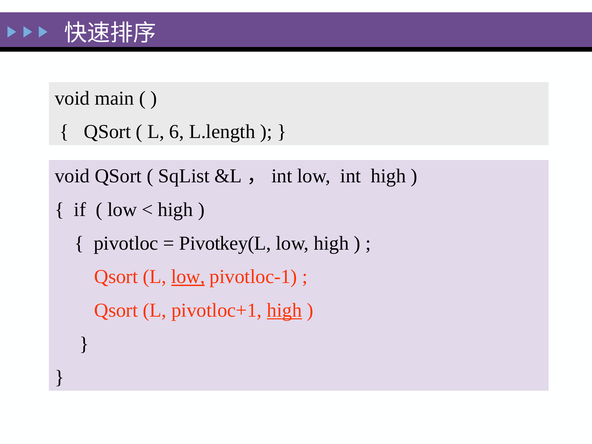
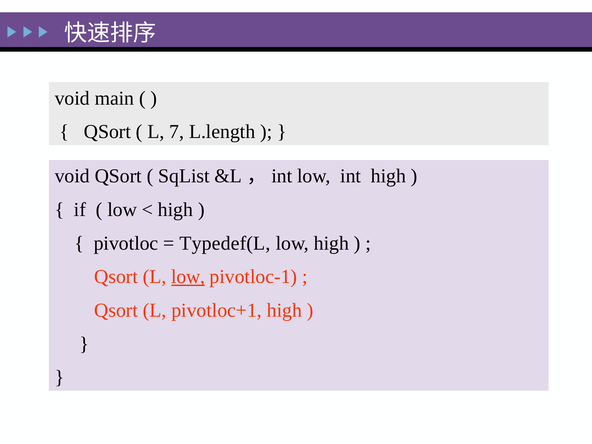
6: 6 -> 7
Pivotkey(L: Pivotkey(L -> Typedef(L
high at (284, 310) underline: present -> none
